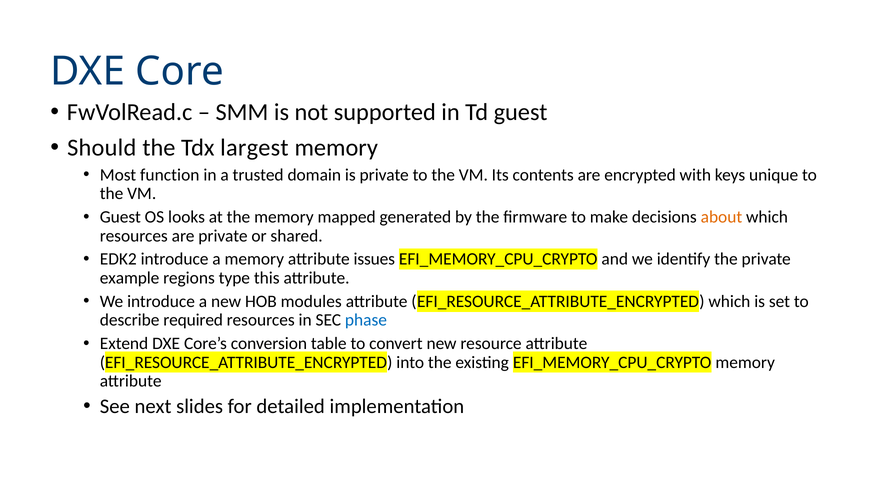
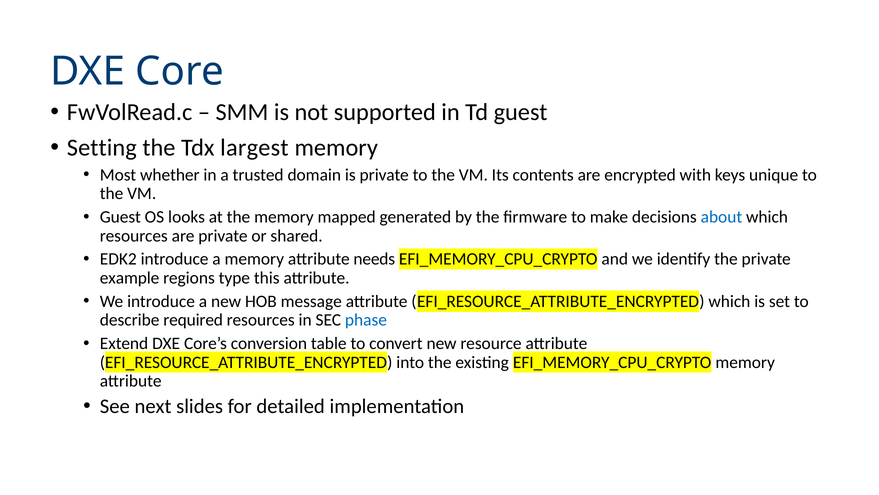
Should: Should -> Setting
function: function -> whether
about colour: orange -> blue
issues: issues -> needs
modules: modules -> message
